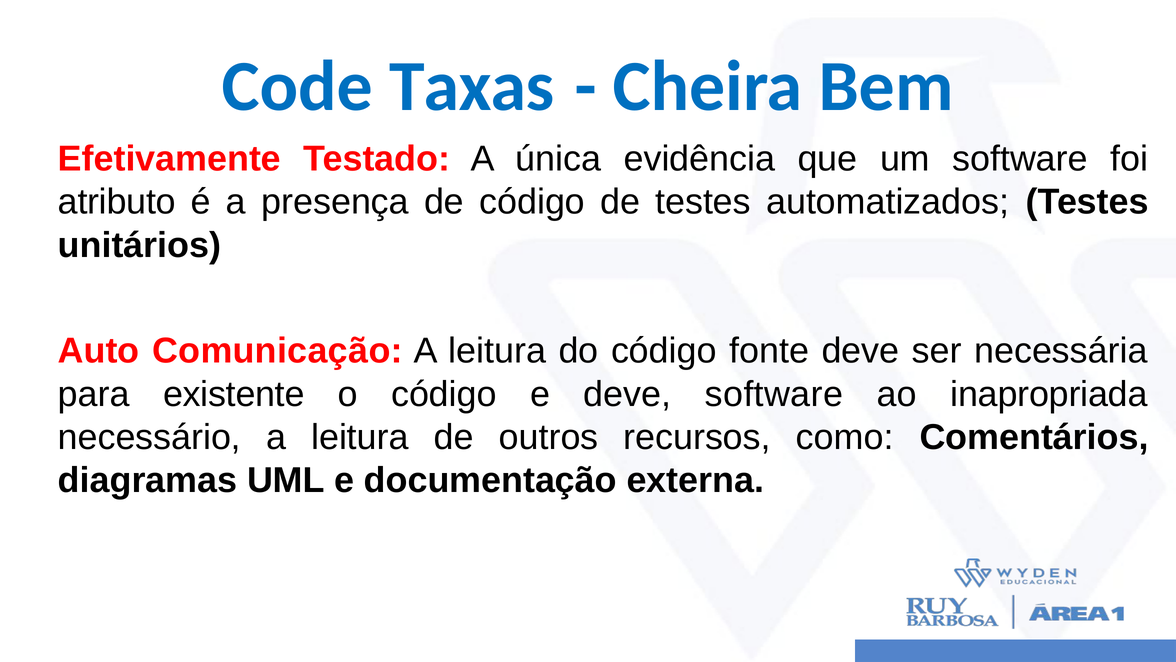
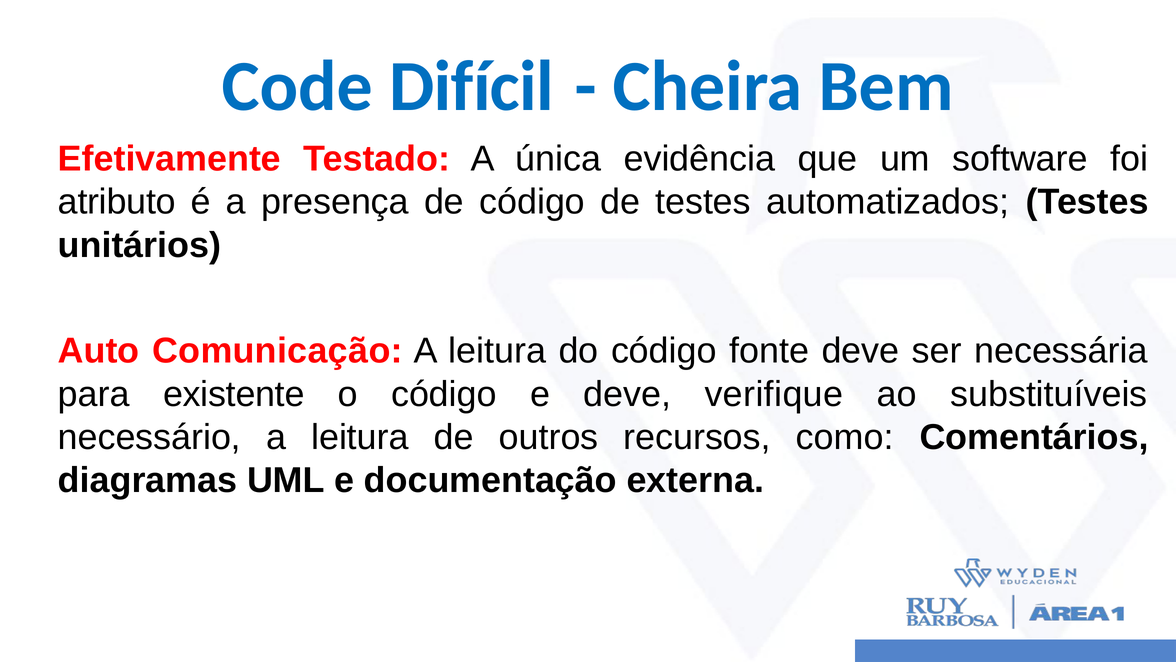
Taxas: Taxas -> Difícil
deve software: software -> verifique
inapropriada: inapropriada -> substituíveis
